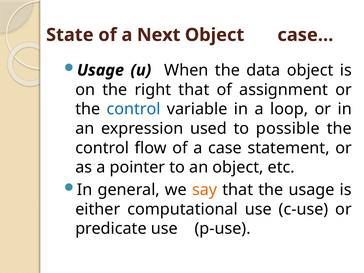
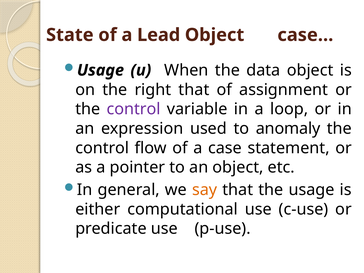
Next: Next -> Lead
control at (134, 109) colour: blue -> purple
possible: possible -> anomaly
